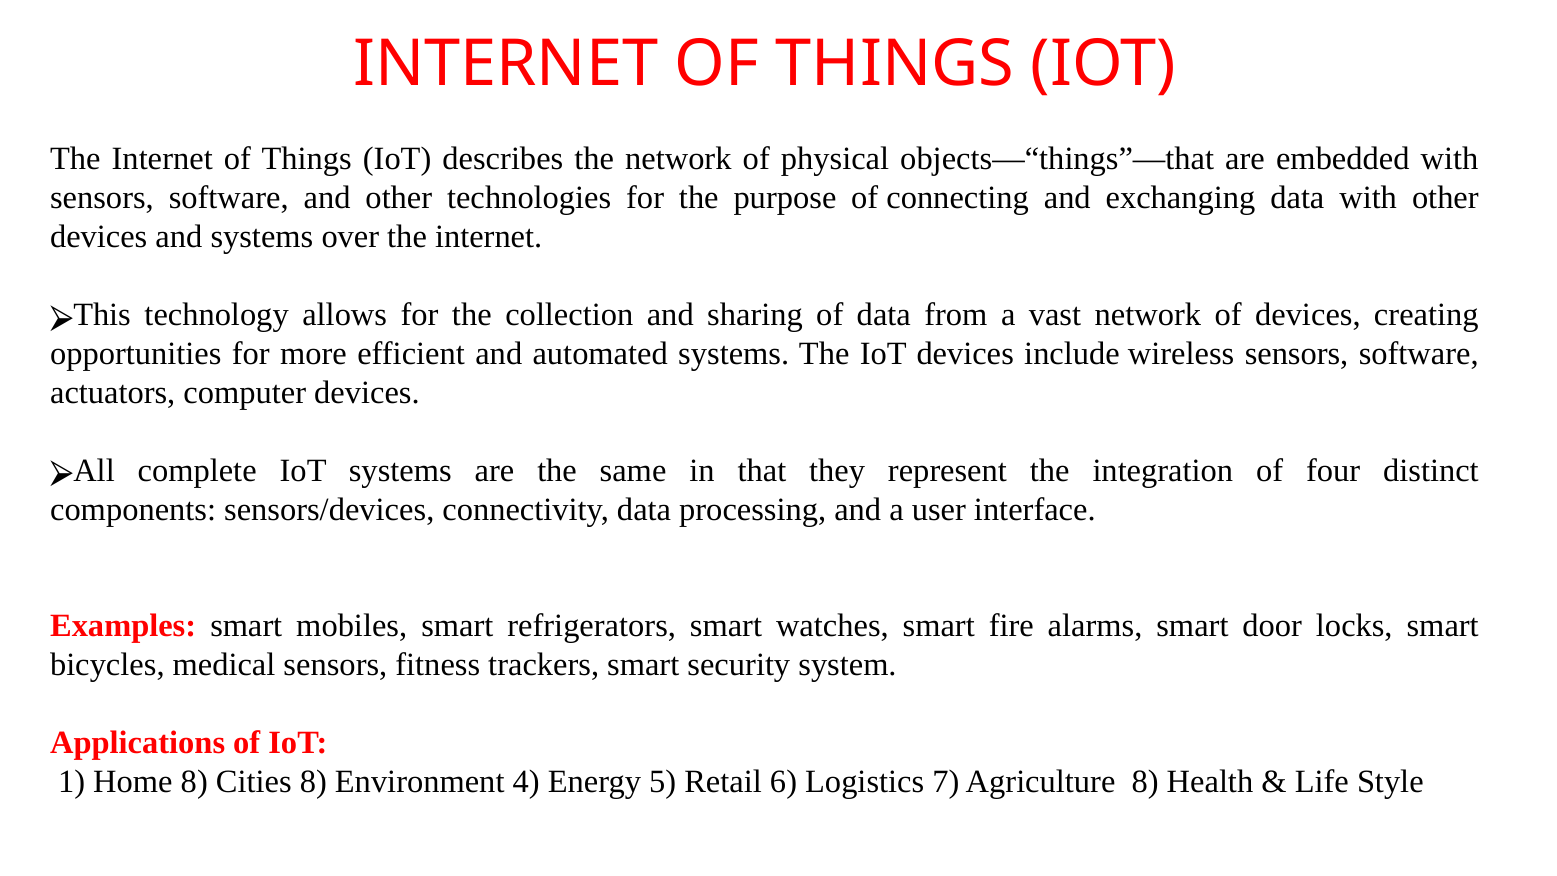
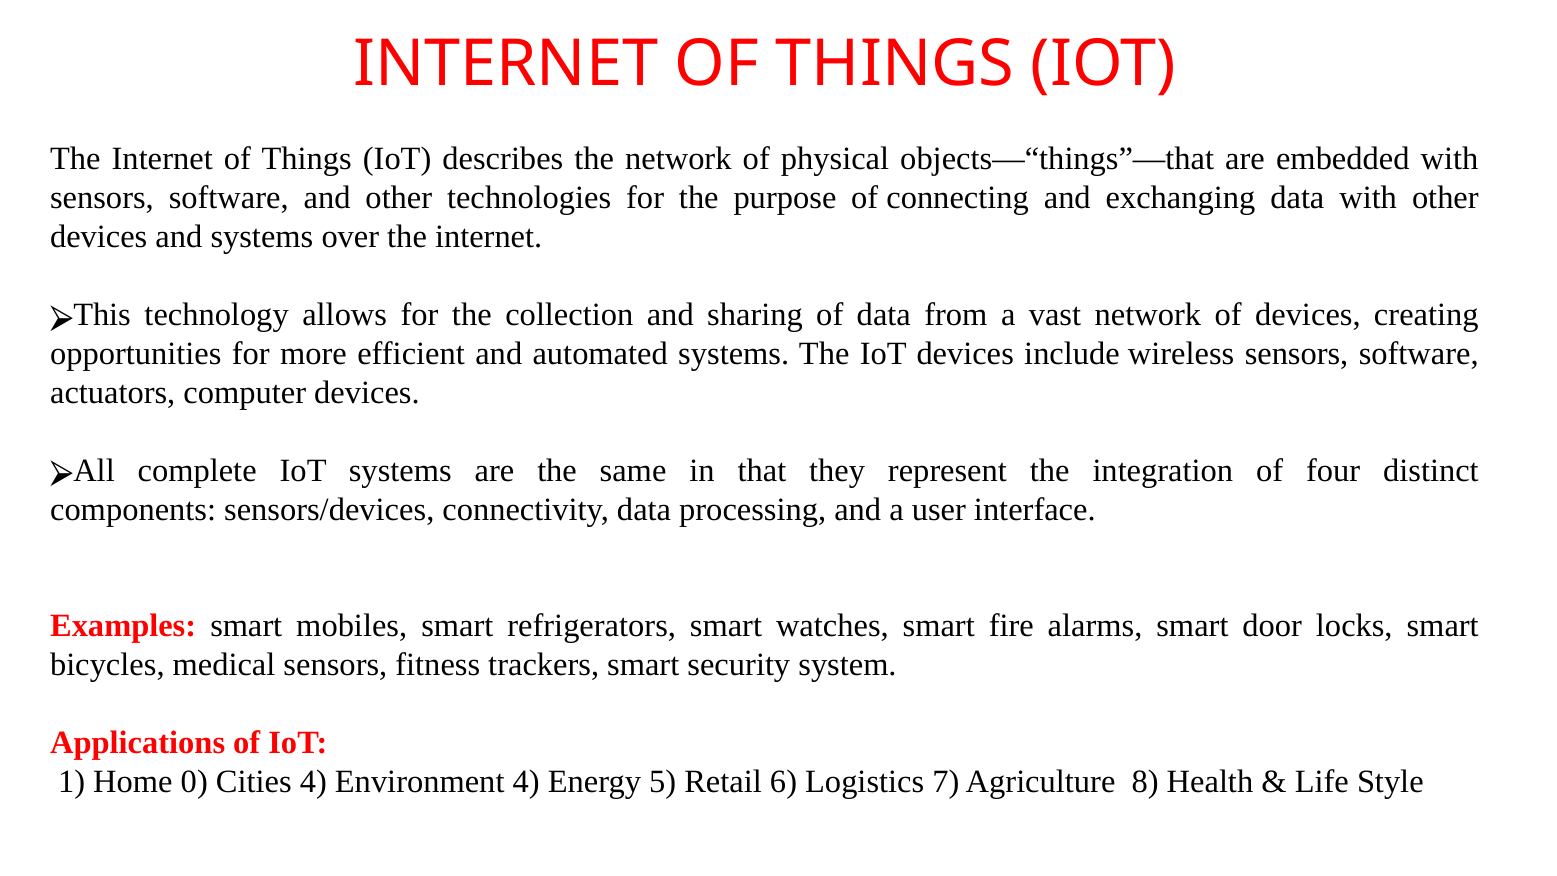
Home 8: 8 -> 0
Cities 8: 8 -> 4
